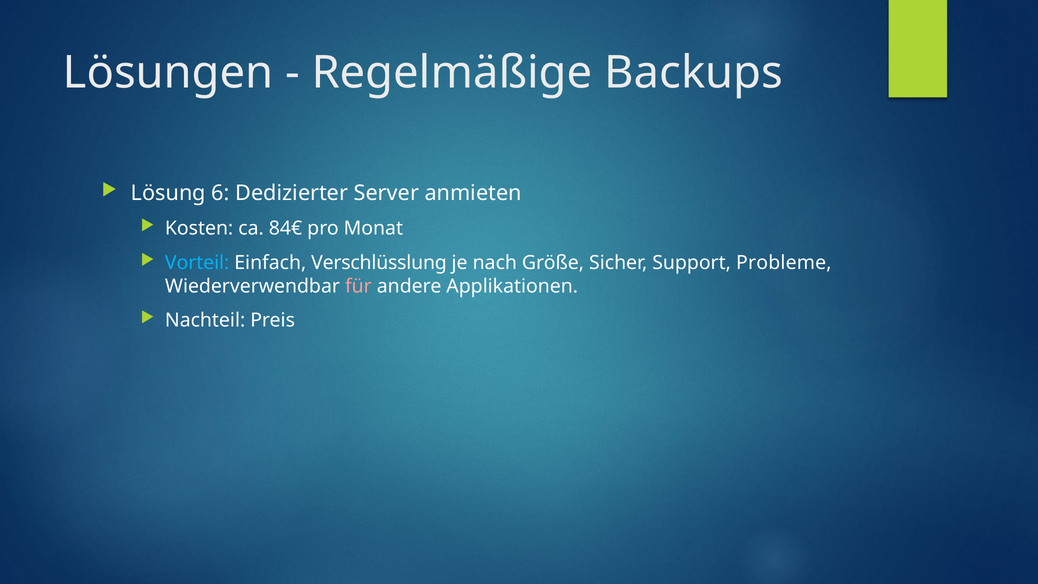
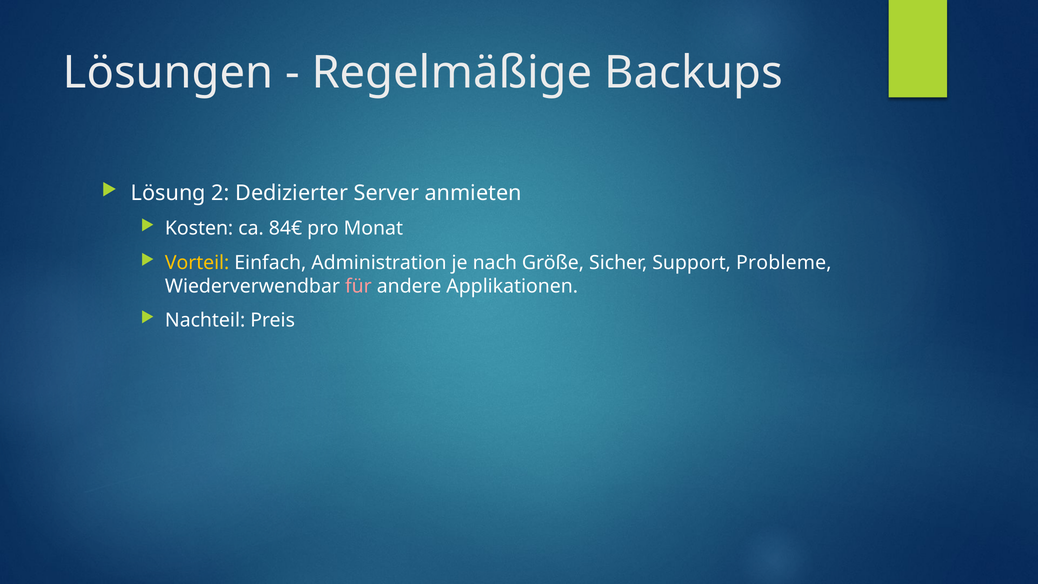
6: 6 -> 2
Vorteil colour: light blue -> yellow
Verschlüsslung: Verschlüsslung -> Administration
